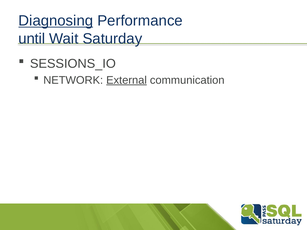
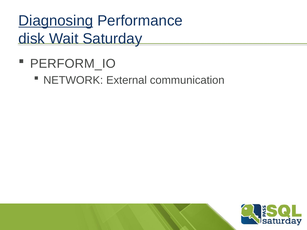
until: until -> disk
SESSIONS_IO: SESSIONS_IO -> PERFORM_IO
External underline: present -> none
